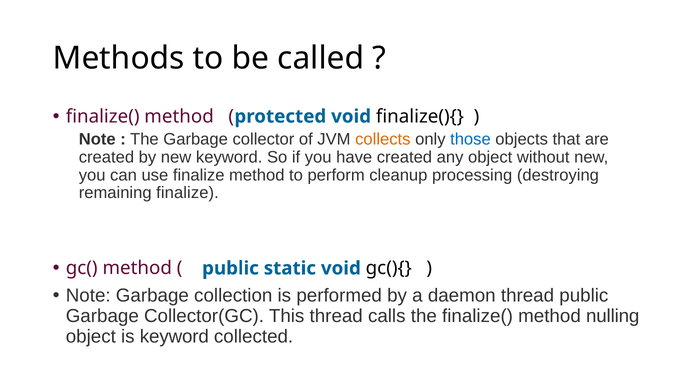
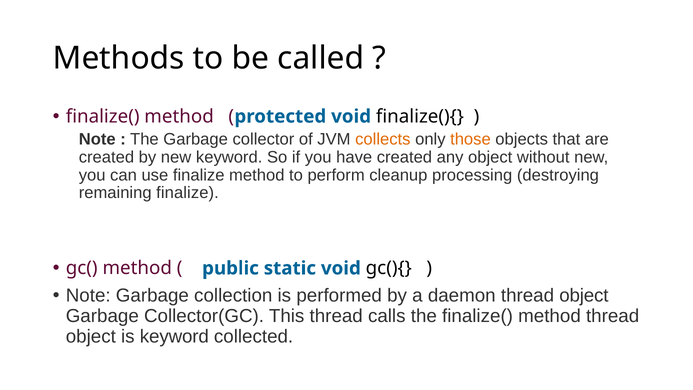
those colour: blue -> orange
daemon thread public: public -> object
method nulling: nulling -> thread
